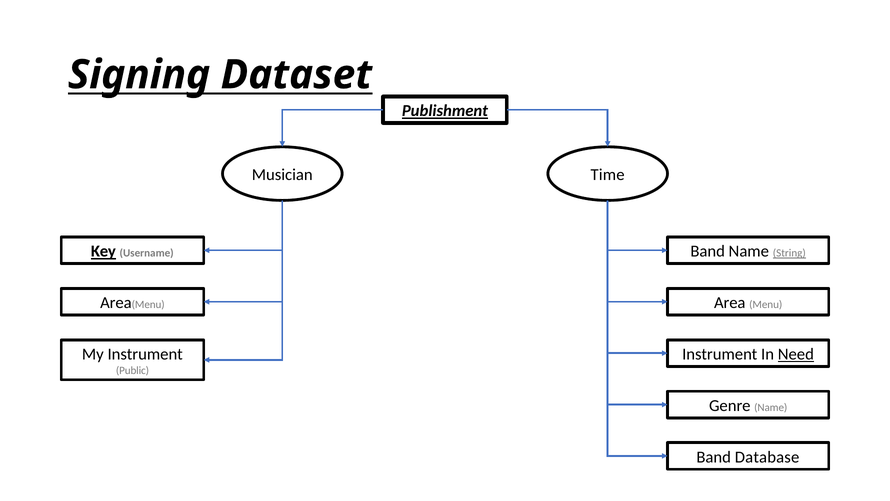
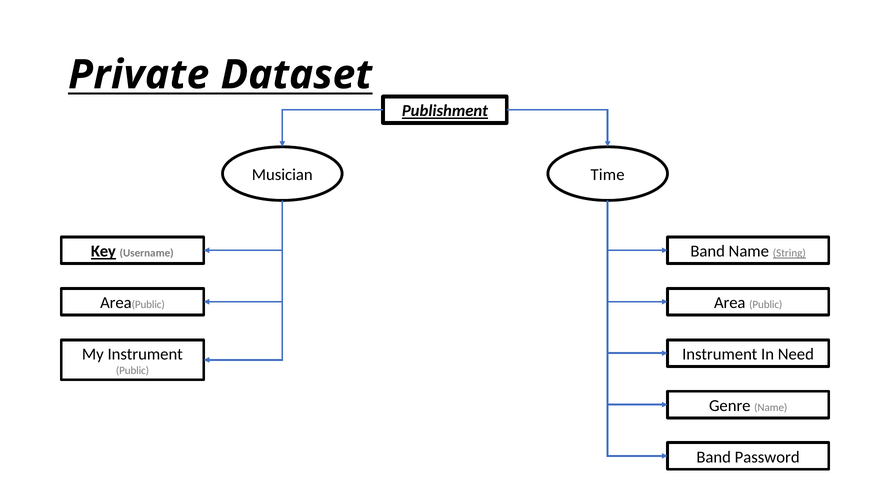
Signing: Signing -> Private
Menu at (148, 305): Menu -> Public
Menu at (766, 305): Menu -> Public
Need underline: present -> none
Database: Database -> Password
